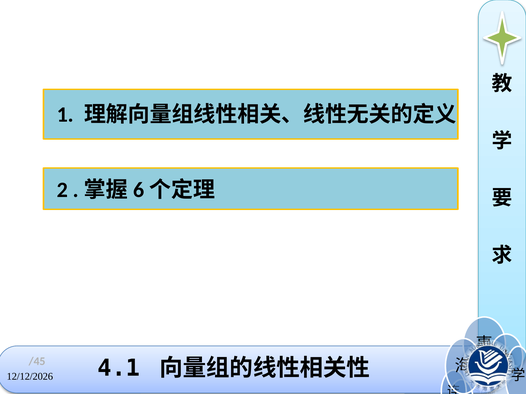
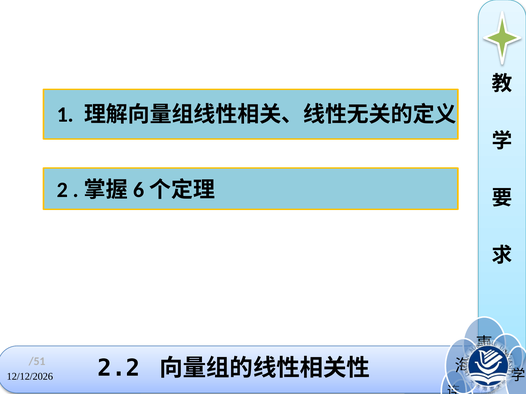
/45: /45 -> /51
4.1: 4.1 -> 2.2
